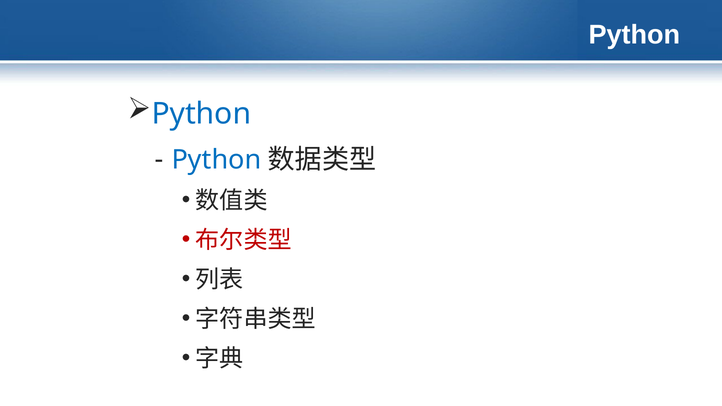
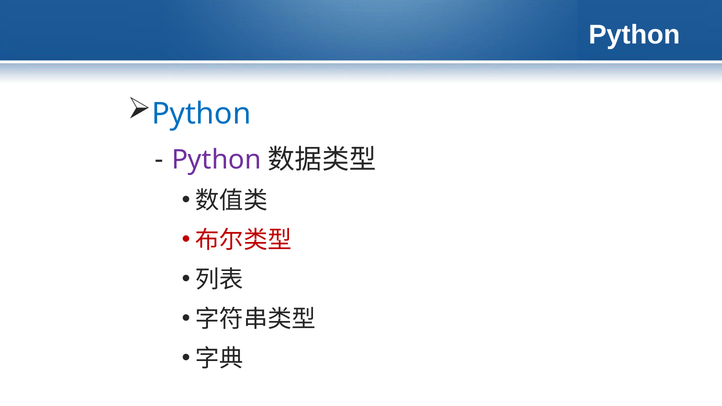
Python at (216, 160) colour: blue -> purple
